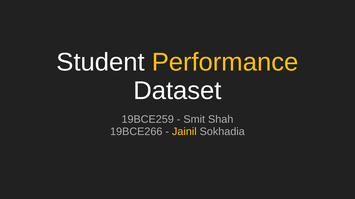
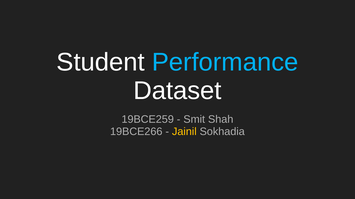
Performance colour: yellow -> light blue
